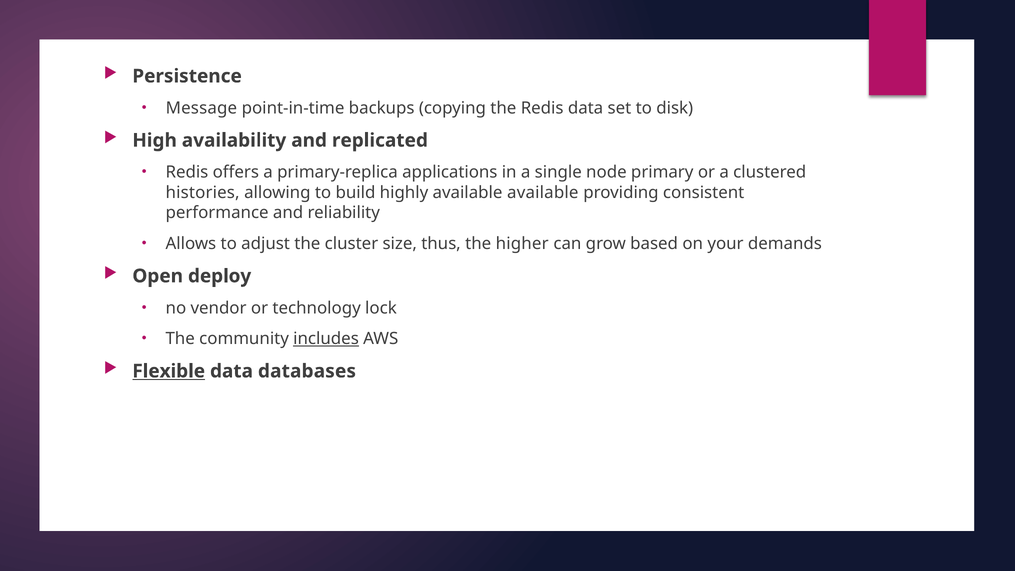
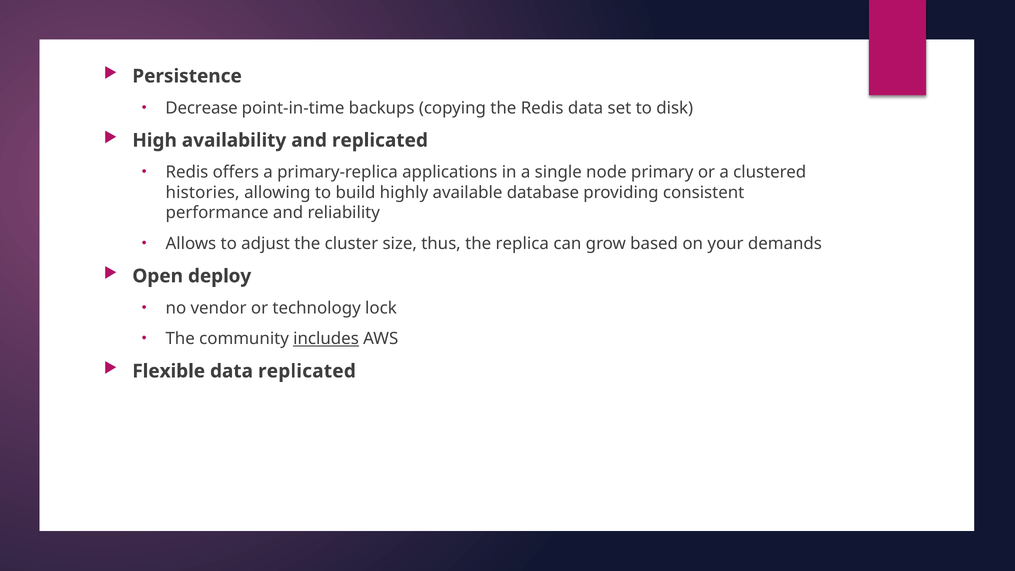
Message: Message -> Decrease
available available: available -> database
higher: higher -> replica
Flexible underline: present -> none
data databases: databases -> replicated
